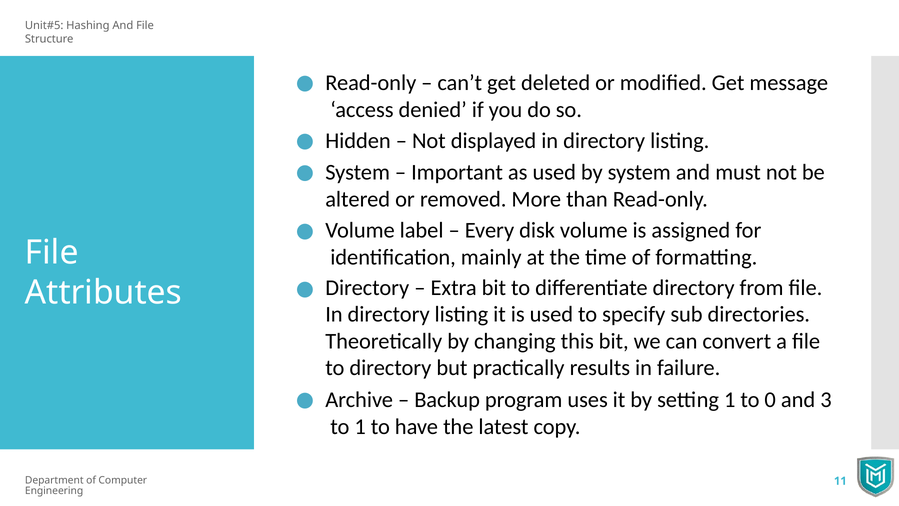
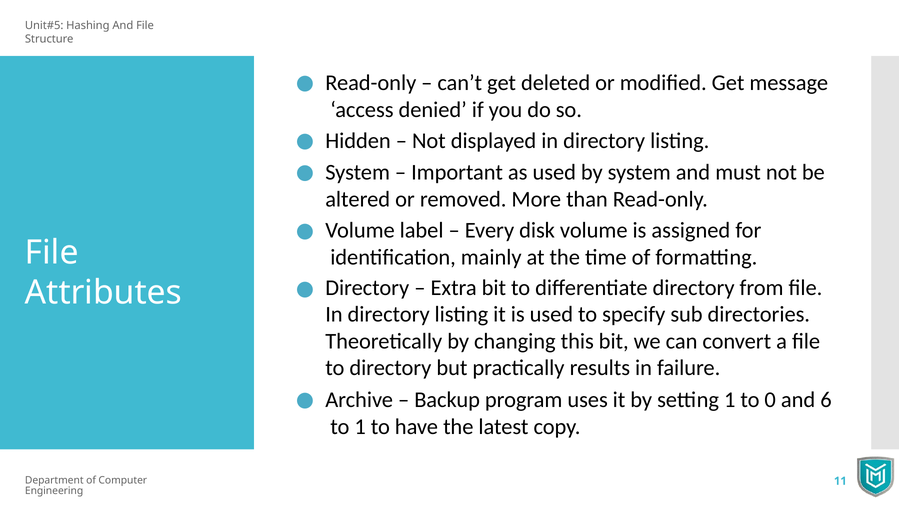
3: 3 -> 6
